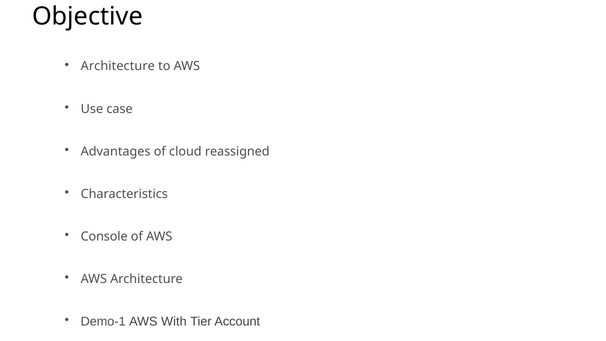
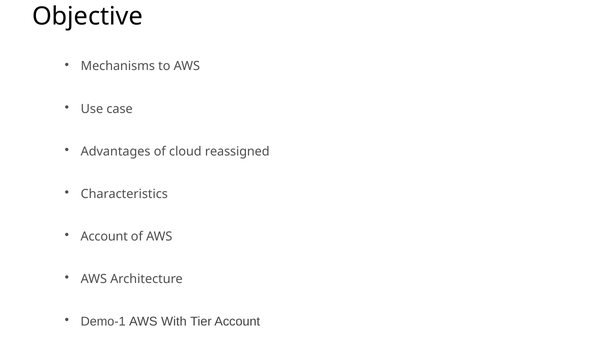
Architecture at (118, 66): Architecture -> Mechanisms
Console at (104, 236): Console -> Account
